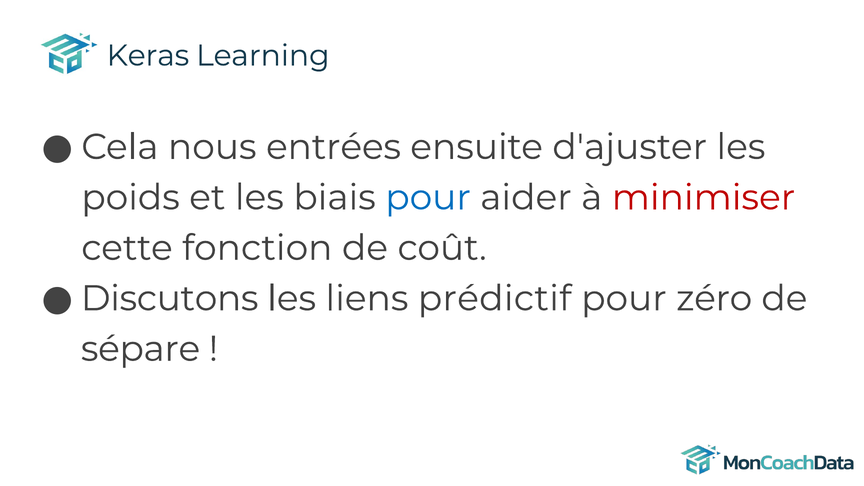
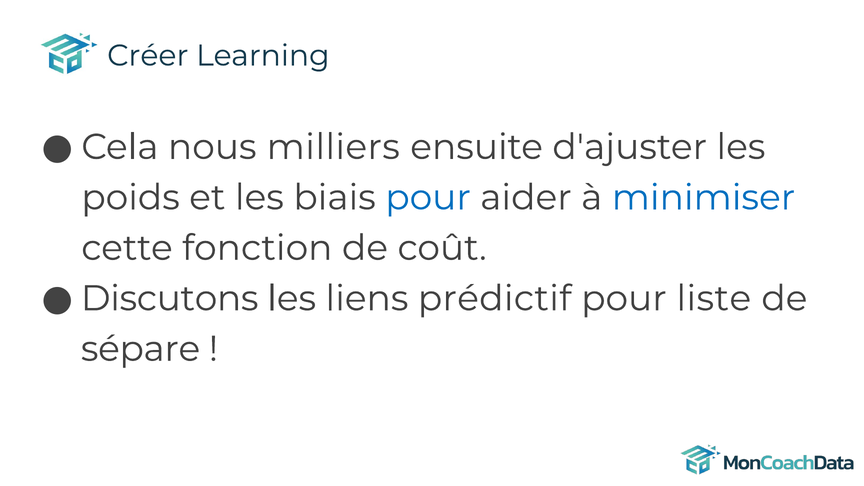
Keras: Keras -> Créer
entrées: entrées -> milliers
minimiser colour: red -> blue
zéro: zéro -> liste
